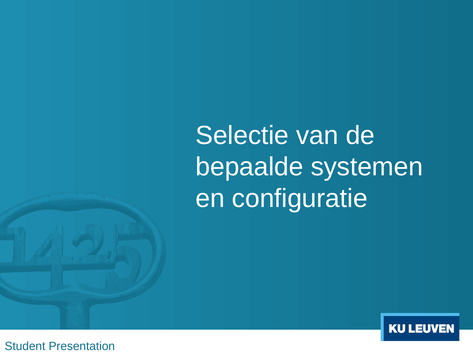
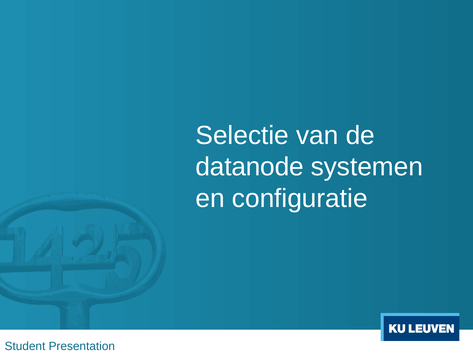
bepaalde: bepaalde -> datanode
